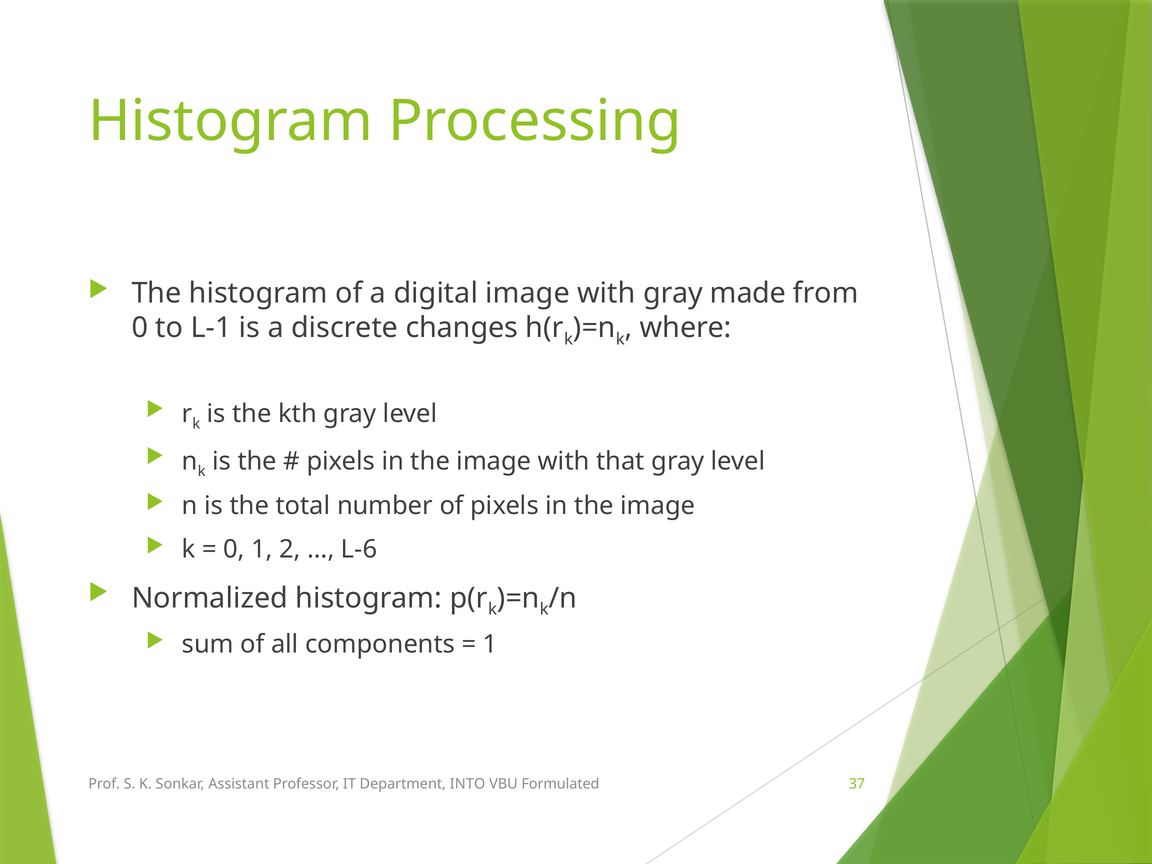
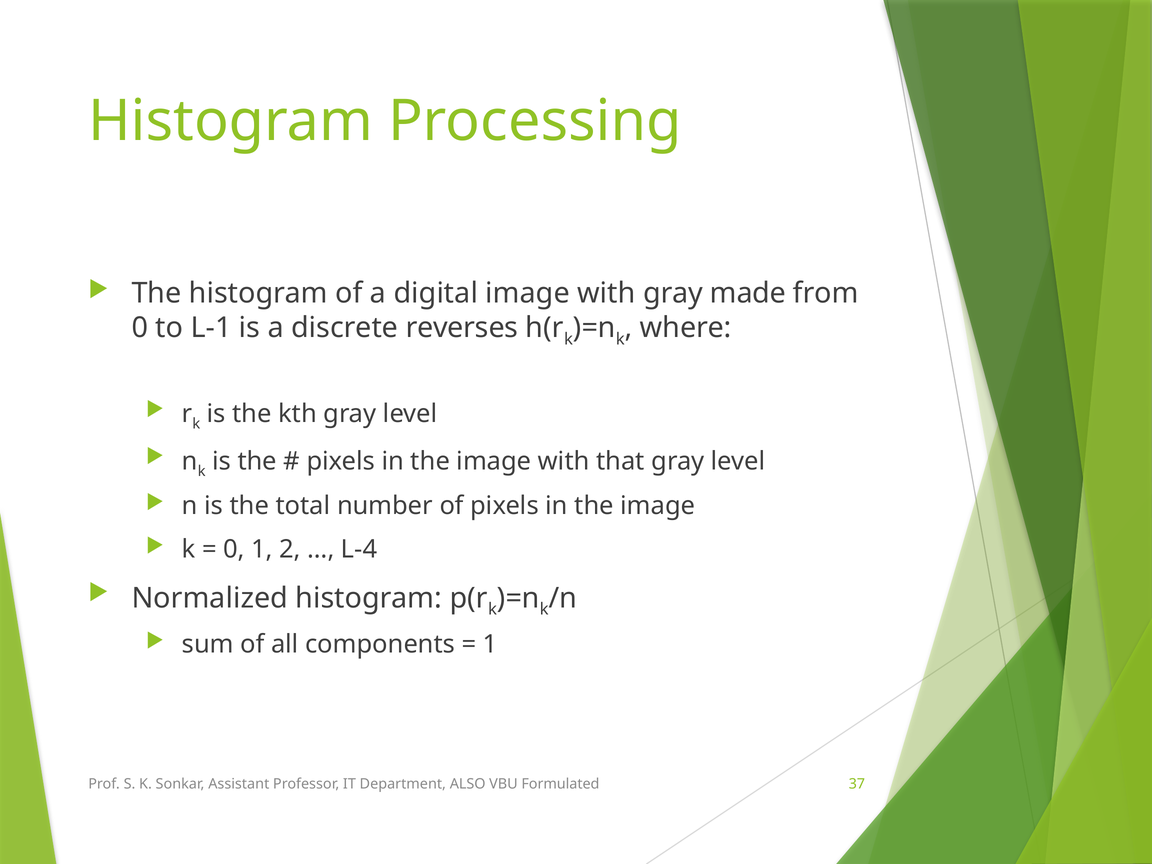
changes: changes -> reverses
L-6: L-6 -> L-4
INTO: INTO -> ALSO
